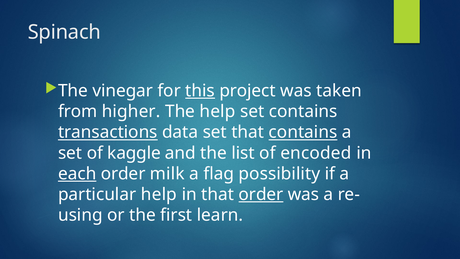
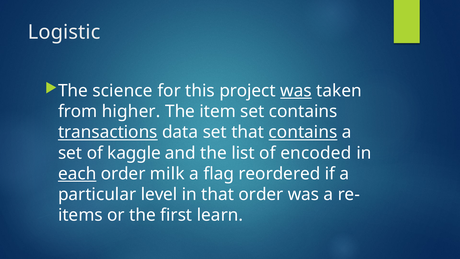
Spinach: Spinach -> Logistic
vinegar: vinegar -> science
this underline: present -> none
was at (296, 91) underline: none -> present
The help: help -> item
possibility: possibility -> reordered
particular help: help -> level
order at (261, 194) underline: present -> none
using: using -> items
